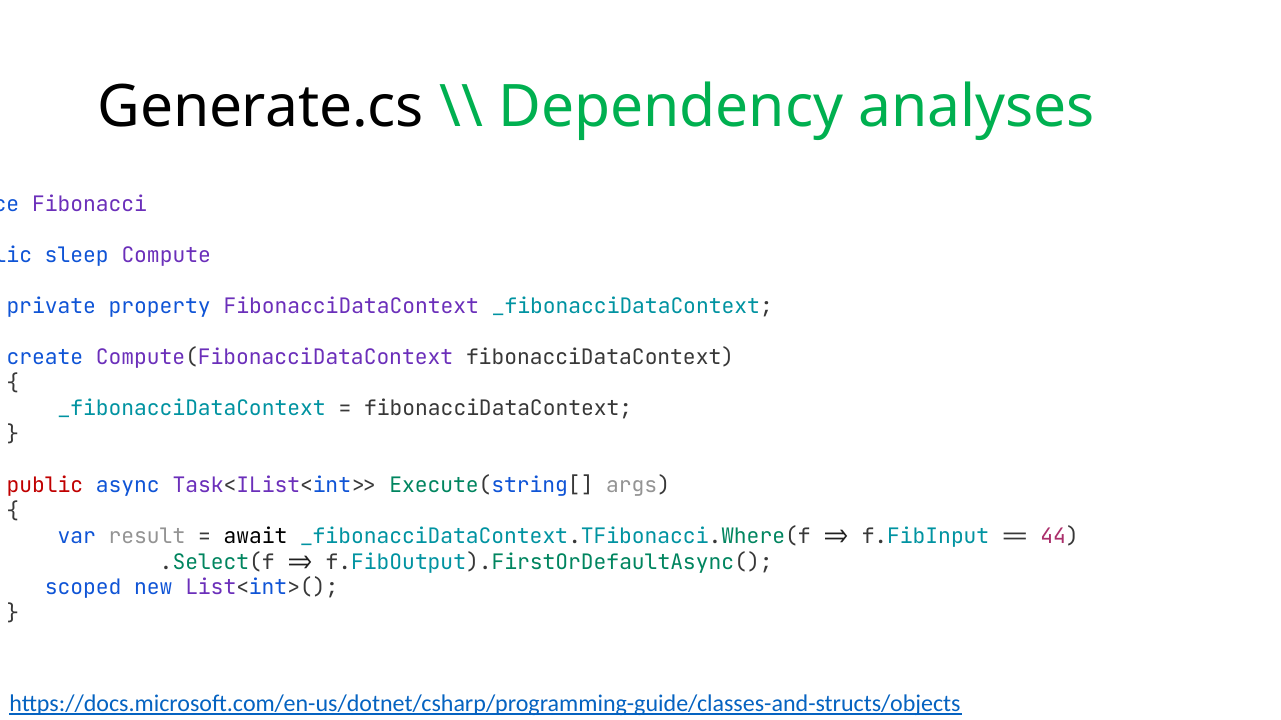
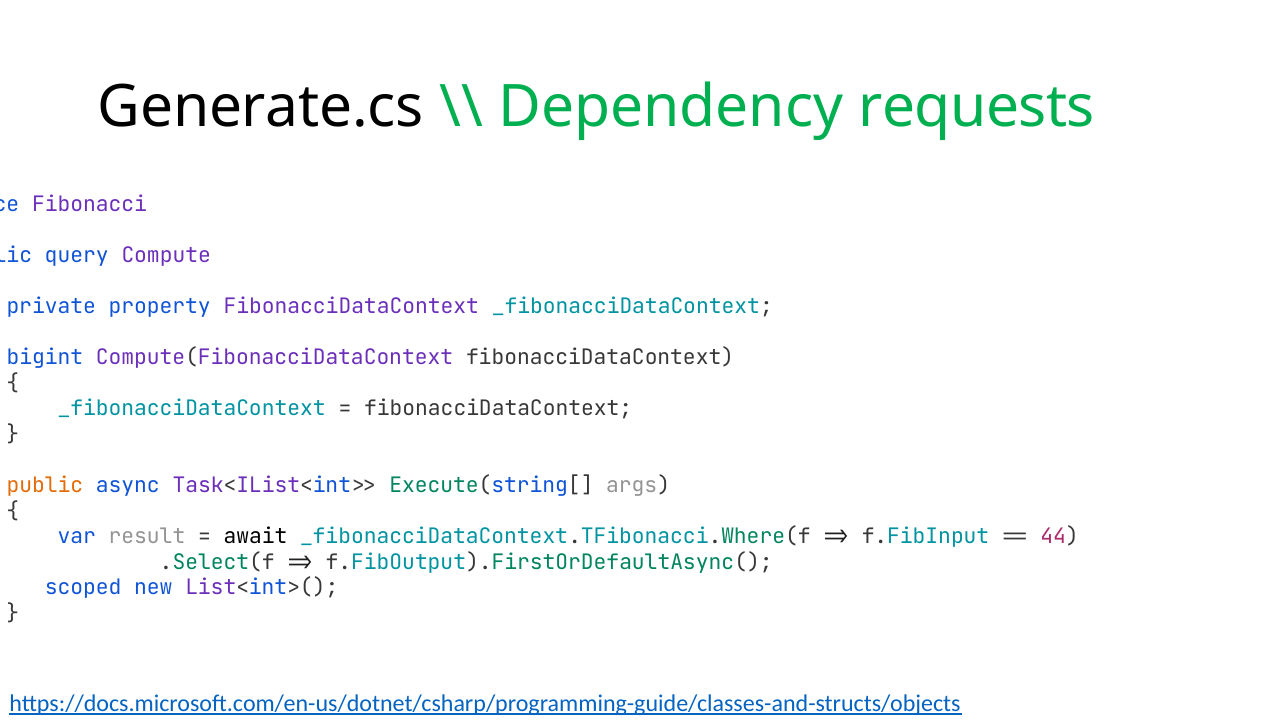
analyses: analyses -> requests
sleep: sleep -> query
create: create -> bigint
public at (45, 486) colour: red -> orange
